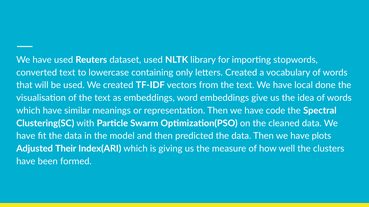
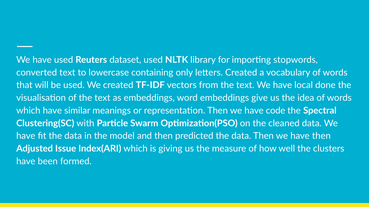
have plots: plots -> then
Their: Their -> Issue
